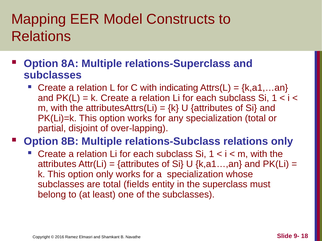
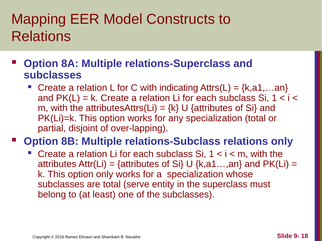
fields: fields -> serve
